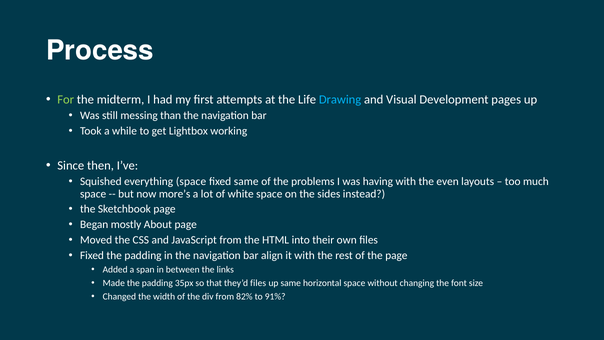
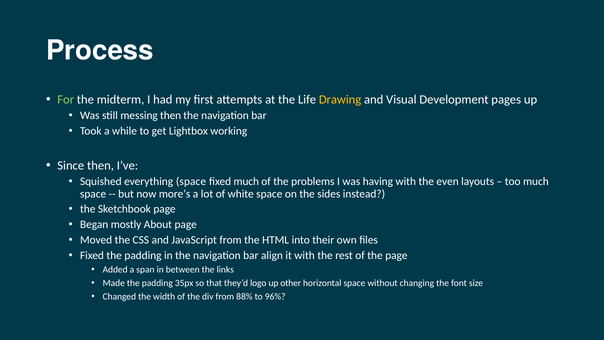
Drawing colour: light blue -> yellow
messing than: than -> then
fixed same: same -> much
they’d files: files -> logo
up same: same -> other
82%: 82% -> 88%
91%: 91% -> 96%
